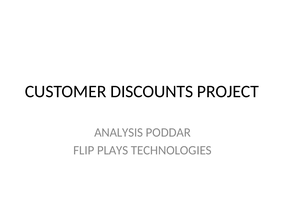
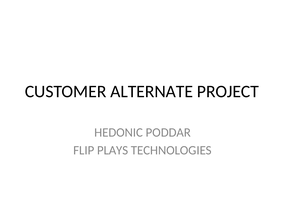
DISCOUNTS: DISCOUNTS -> ALTERNATE
ANALYSIS: ANALYSIS -> HEDONIC
